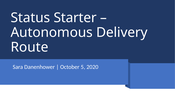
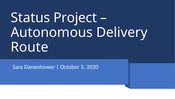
Starter: Starter -> Project
